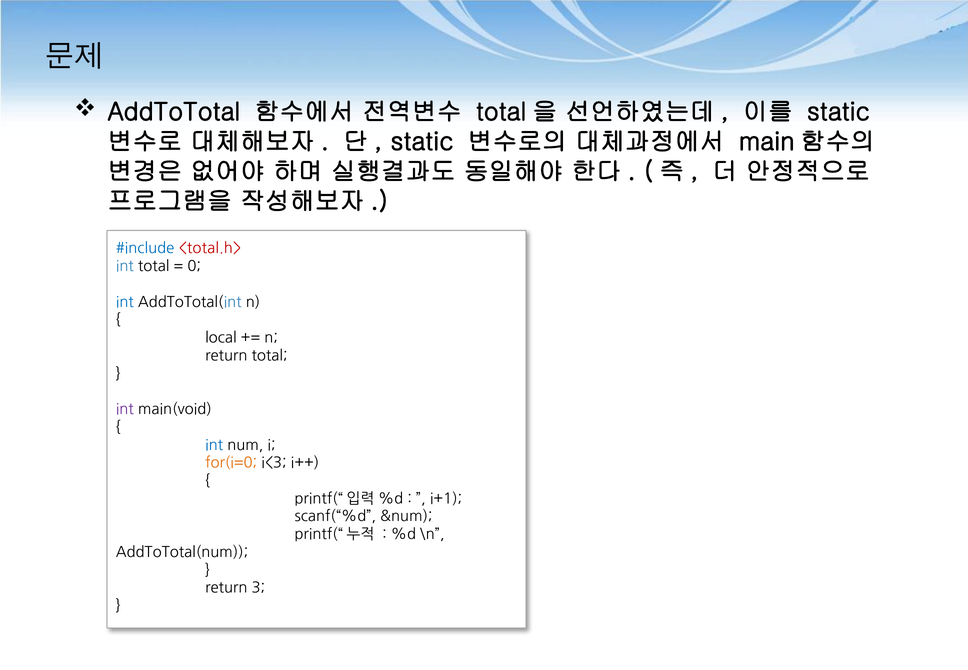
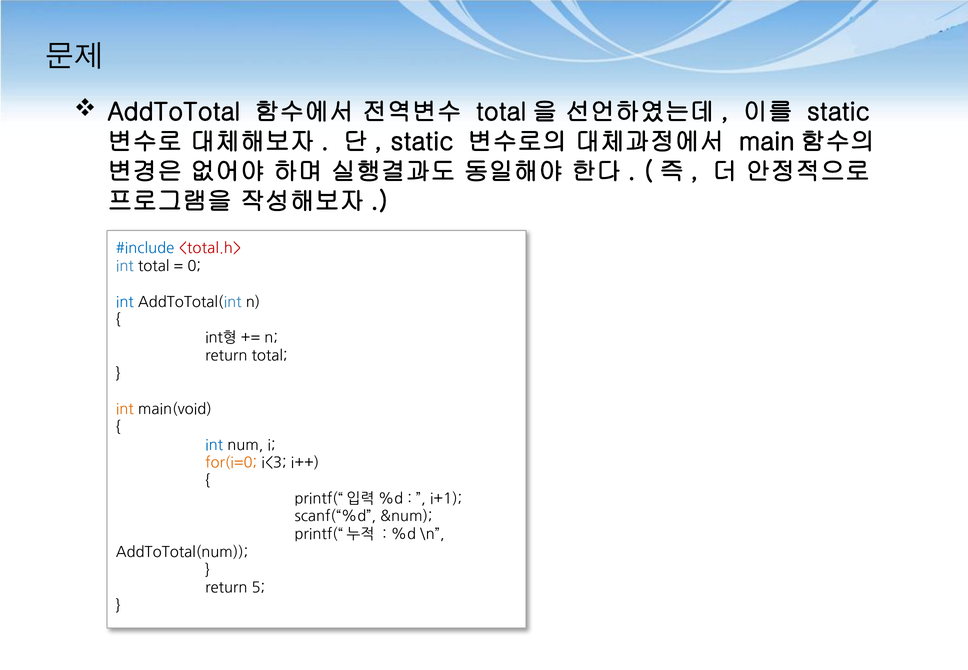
local: local -> int형
int at (125, 409) colour: purple -> orange
3: 3 -> 5
